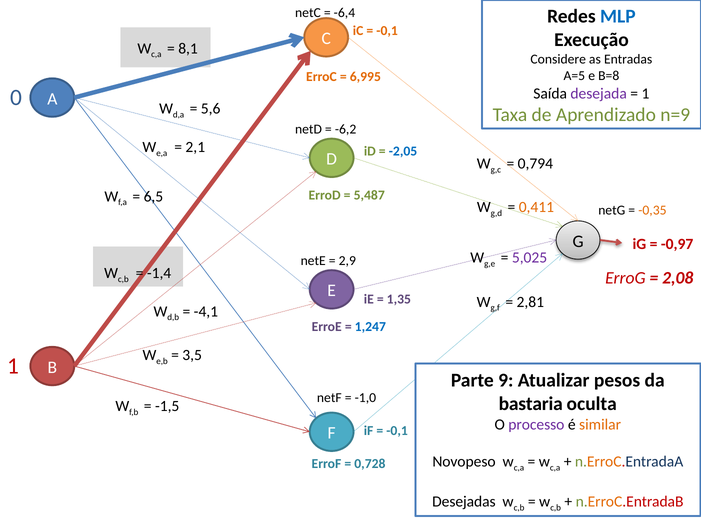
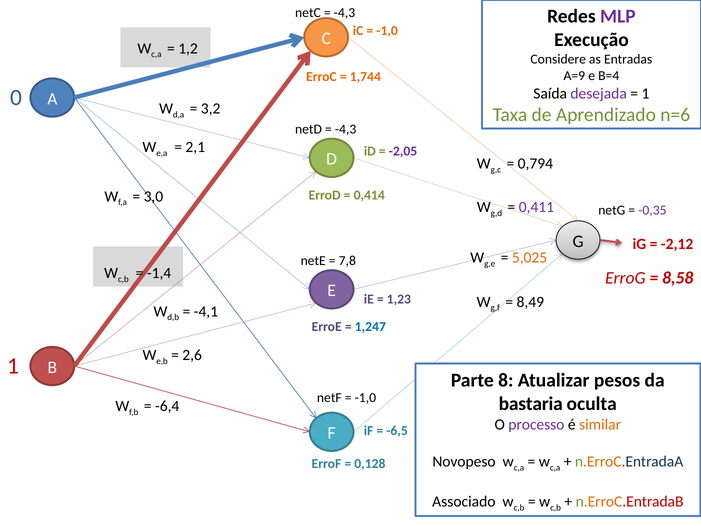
-6,4 at (344, 13): -6,4 -> -4,3
MLP colour: blue -> purple
-0,1 at (387, 31): -0,1 -> -1,0
8,1: 8,1 -> 1,2
A=5: A=5 -> A=9
B=8: B=8 -> B=4
6,995: 6,995 -> 1,744
5,6: 5,6 -> 3,2
n=9: n=9 -> n=6
-6,2 at (346, 129): -6,2 -> -4,3
-2,05 colour: blue -> purple
5,487: 5,487 -> 0,414
6,5: 6,5 -> 3,0
0,411 colour: orange -> purple
-0,35 colour: orange -> purple
-0,97: -0,97 -> -2,12
5,025 colour: purple -> orange
2,9: 2,9 -> 7,8
2,08: 2,08 -> 8,58
1,35: 1,35 -> 1,23
2,81: 2,81 -> 8,49
3,5: 3,5 -> 2,6
9: 9 -> 8
-1,5: -1,5 -> -6,4
-0,1 at (397, 431): -0,1 -> -6,5
0,728: 0,728 -> 0,128
Desejadas: Desejadas -> Associado
